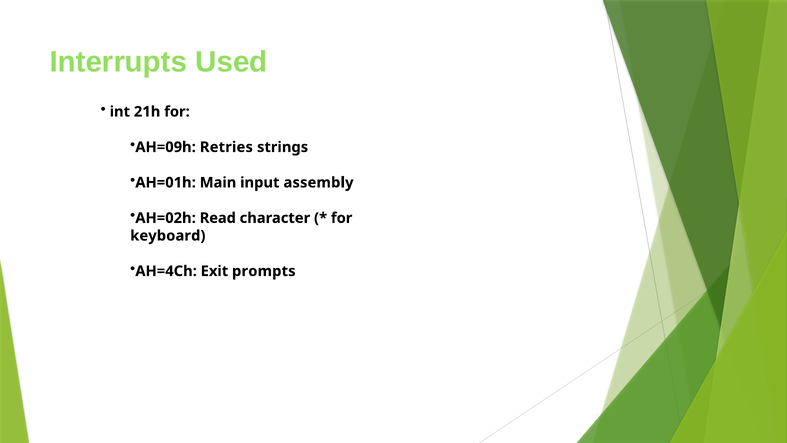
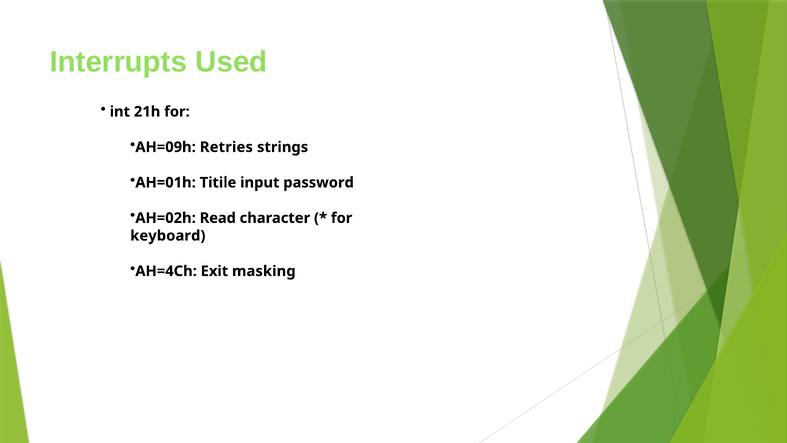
Main: Main -> Titile
assembly: assembly -> password
prompts: prompts -> masking
